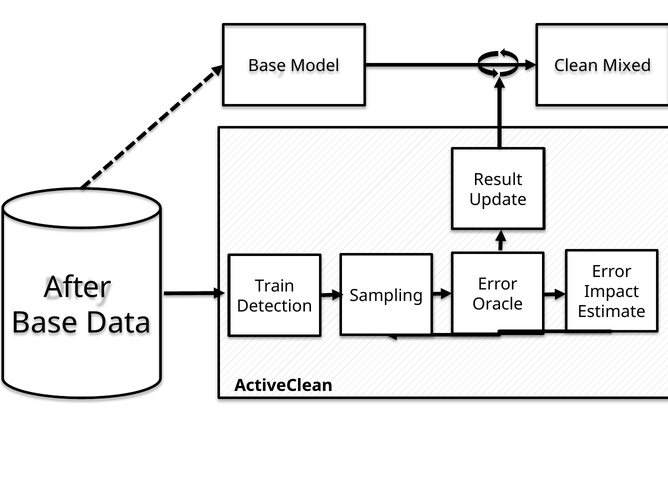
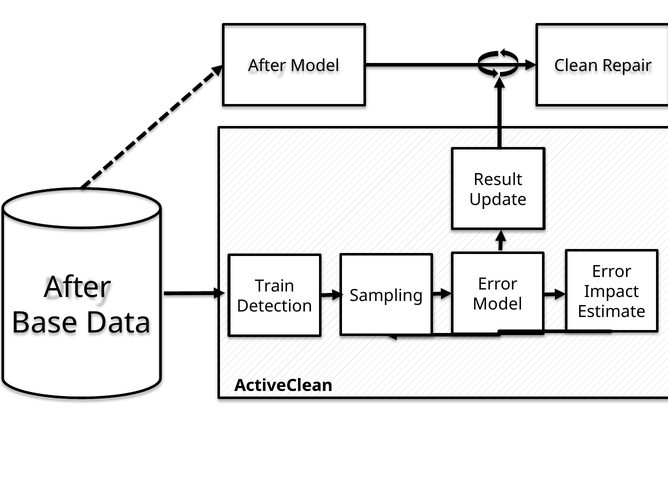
Base at (267, 66): Base -> After
Mixed: Mixed -> Repair
Oracle at (498, 304): Oracle -> Model
